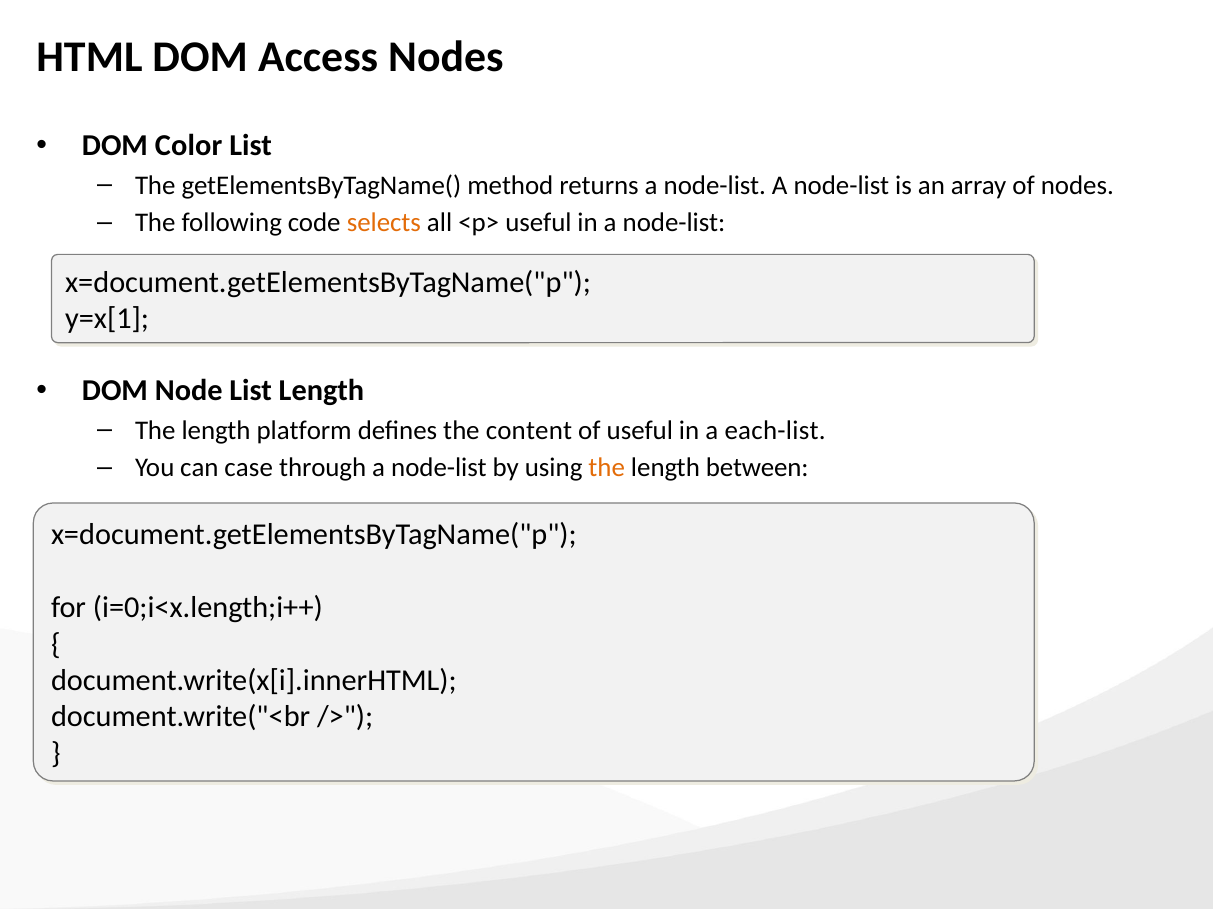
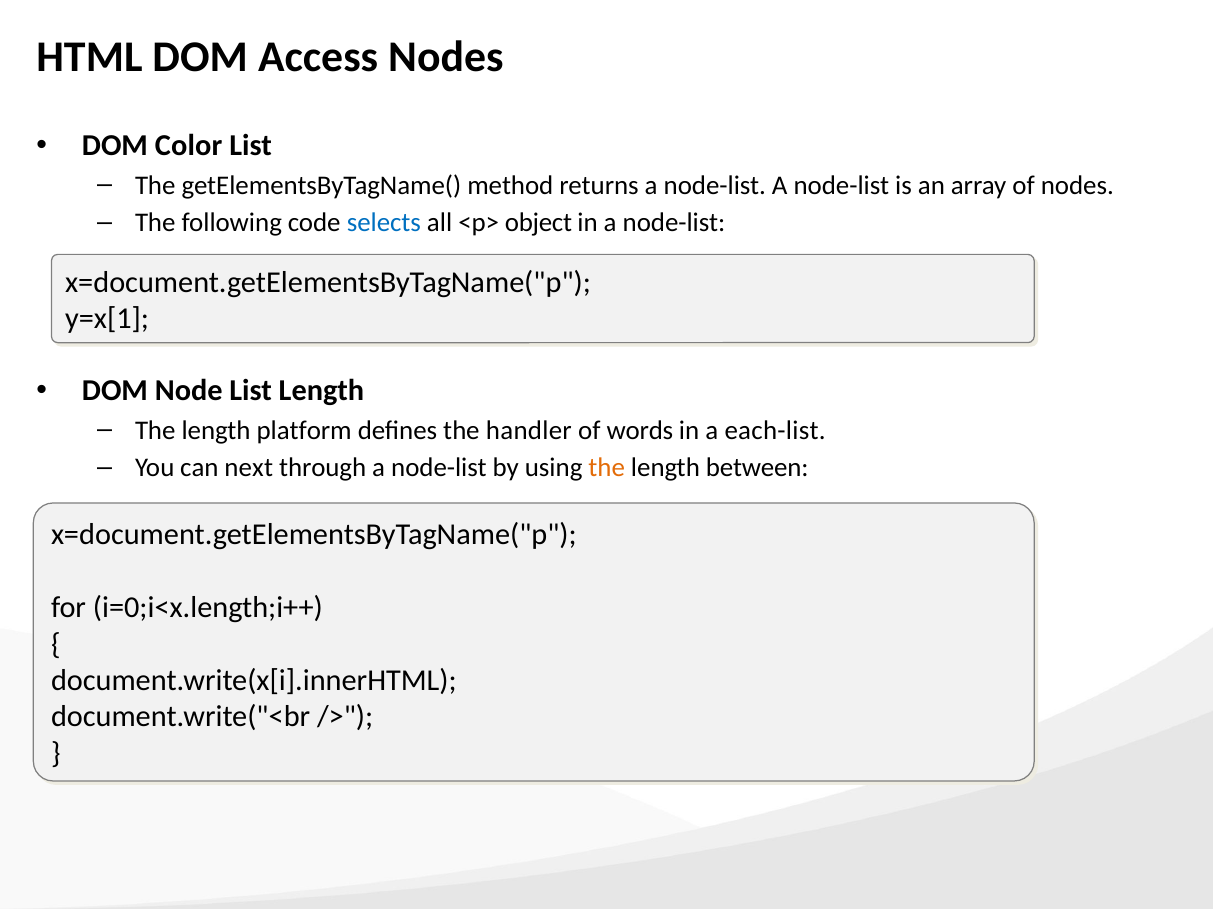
selects colour: orange -> blue
<p> useful: useful -> object
content: content -> handler
of useful: useful -> words
case: case -> next
